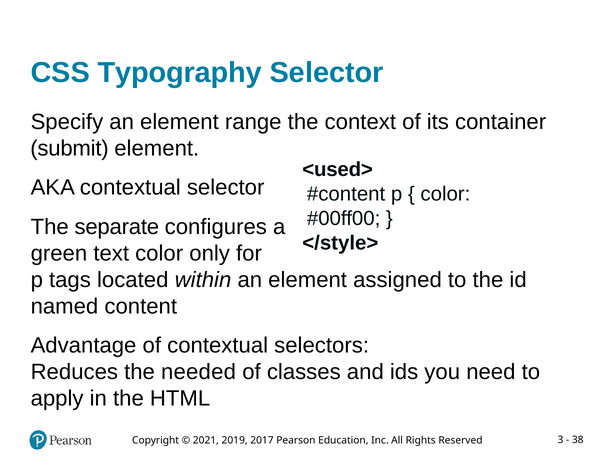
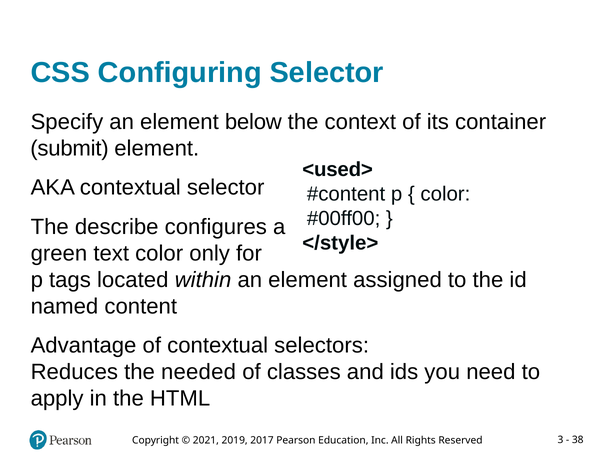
Typography: Typography -> Configuring
range: range -> below
separate: separate -> describe
